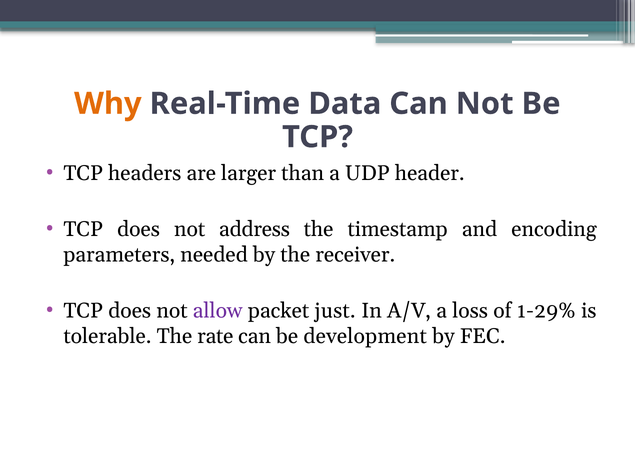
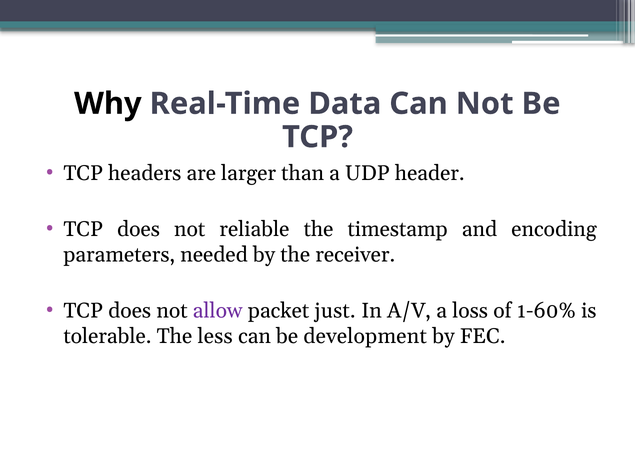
Why colour: orange -> black
address: address -> reliable
1-29%: 1-29% -> 1-60%
rate: rate -> less
